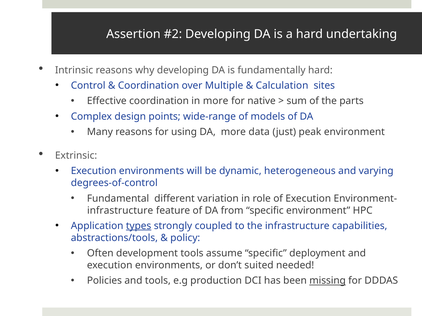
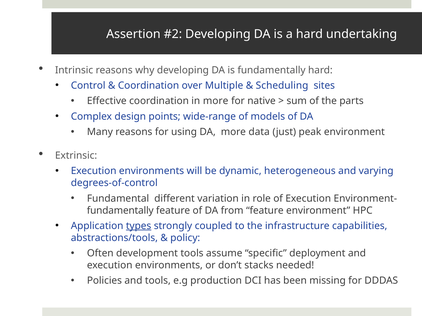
Calculation: Calculation -> Scheduling
infrastructure at (120, 211): infrastructure -> fundamentally
from specific: specific -> feature
suited: suited -> stacks
missing underline: present -> none
